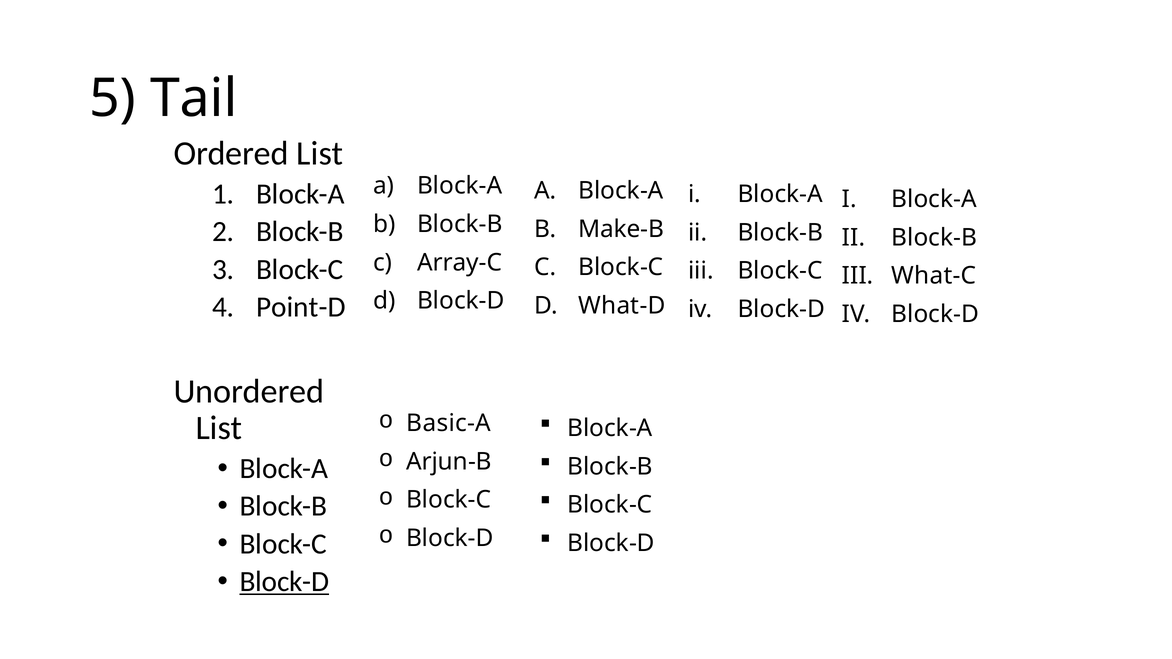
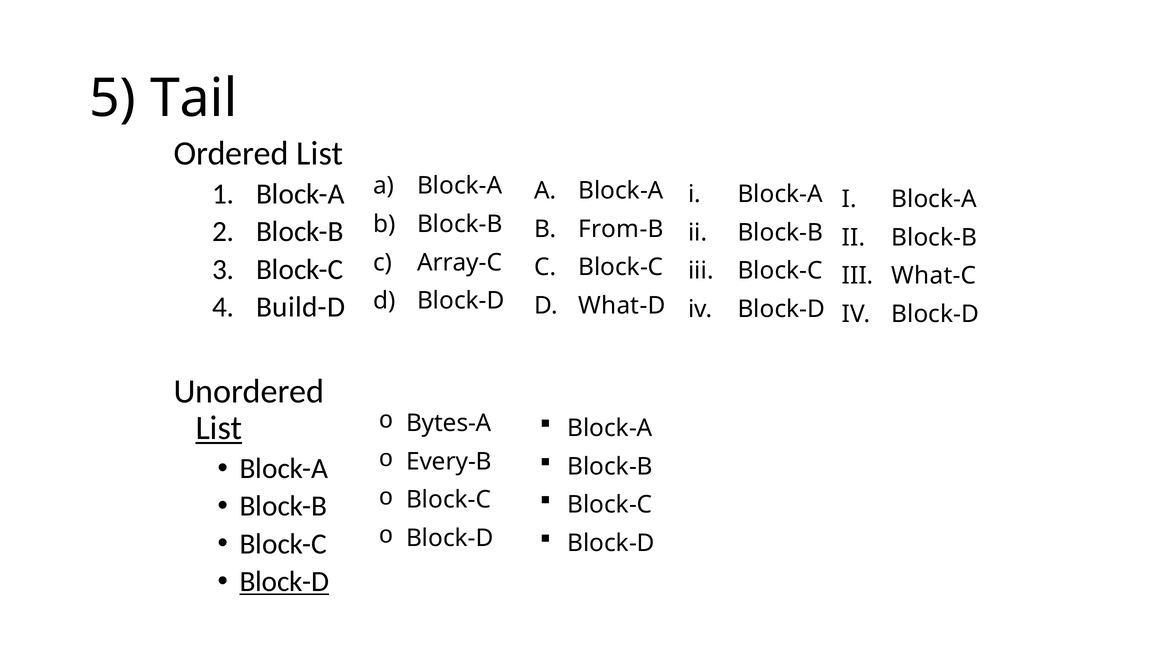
Make-B: Make-B -> From-B
Point-D: Point-D -> Build-D
Basic-A: Basic-A -> Bytes-A
List at (219, 428) underline: none -> present
Arjun-B: Arjun-B -> Every-B
